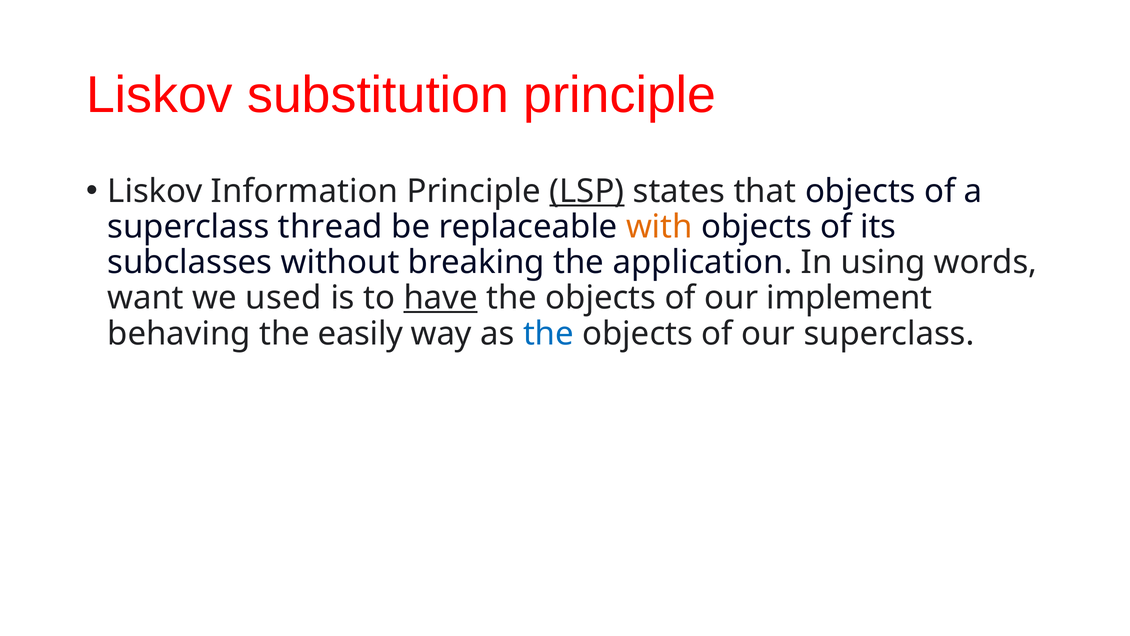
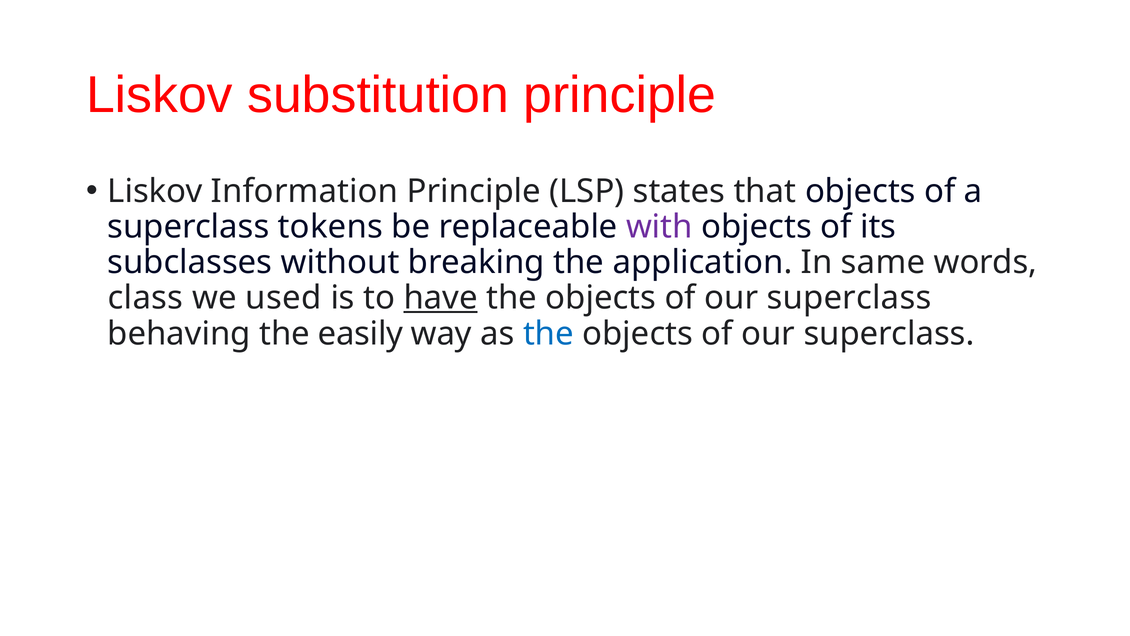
LSP underline: present -> none
thread: thread -> tokens
with colour: orange -> purple
using: using -> same
want: want -> class
implement at (849, 298): implement -> superclass
